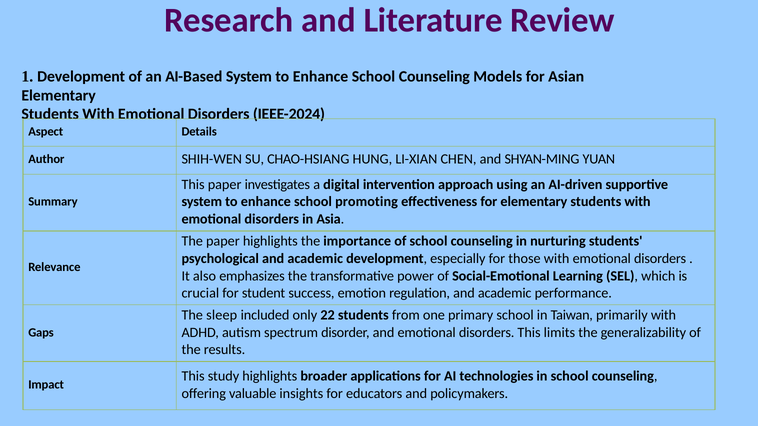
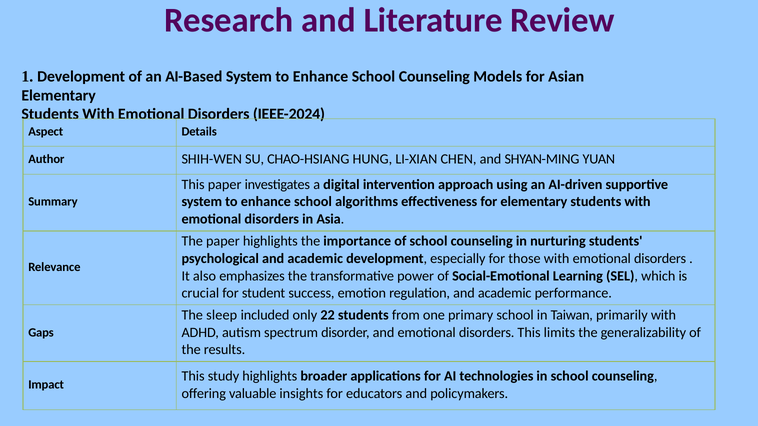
promoting: promoting -> algorithms
